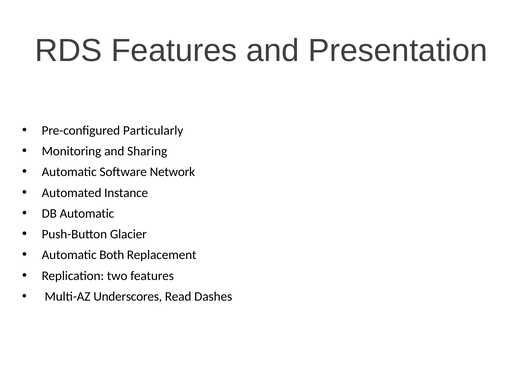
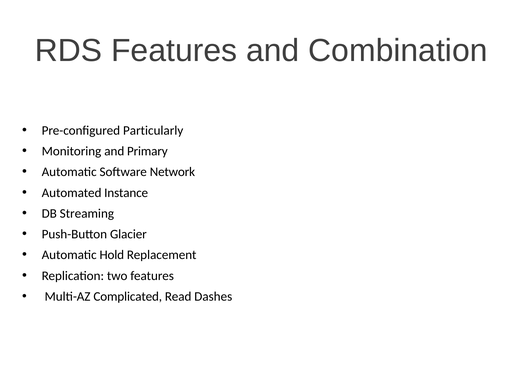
Presentation: Presentation -> Combination
Sharing: Sharing -> Primary
DB Automatic: Automatic -> Streaming
Both: Both -> Hold
Underscores: Underscores -> Complicated
